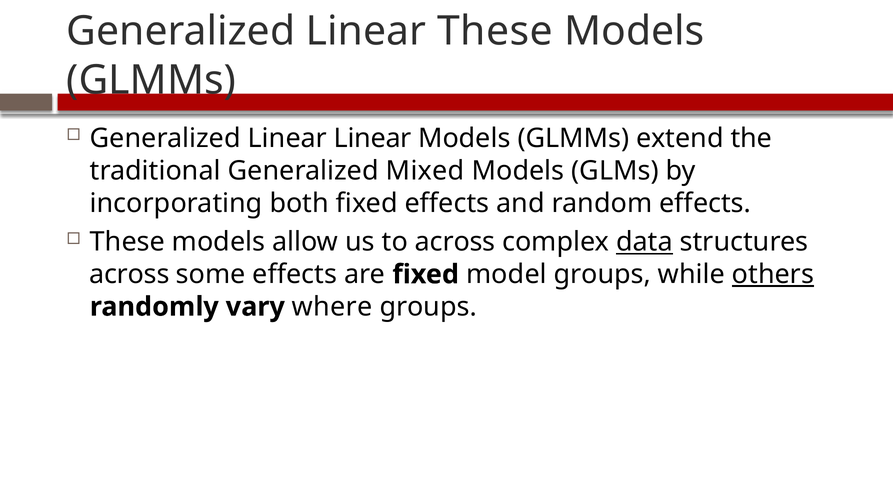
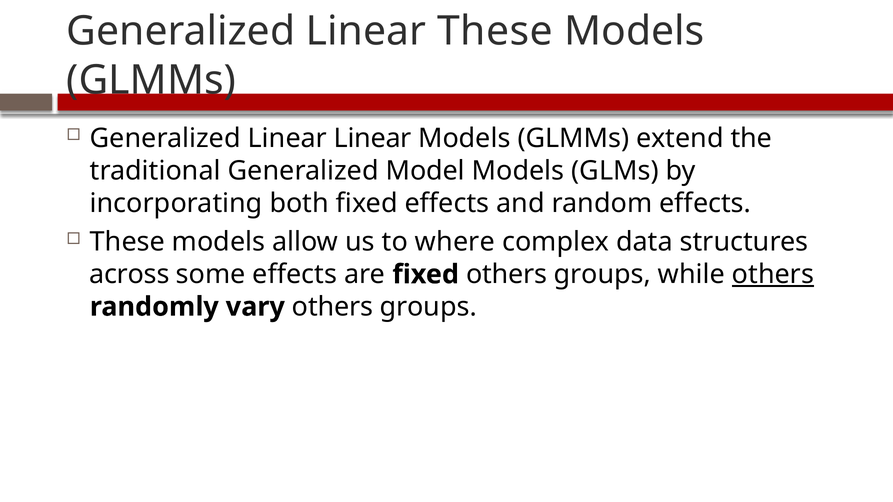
Mixed: Mixed -> Model
to across: across -> where
data underline: present -> none
fixed model: model -> others
vary where: where -> others
